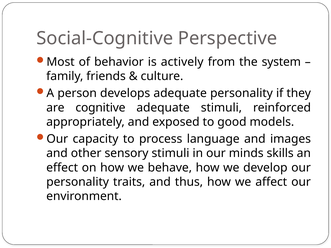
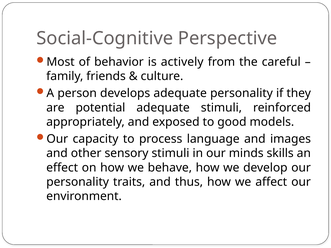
system: system -> careful
cognitive: cognitive -> potential
